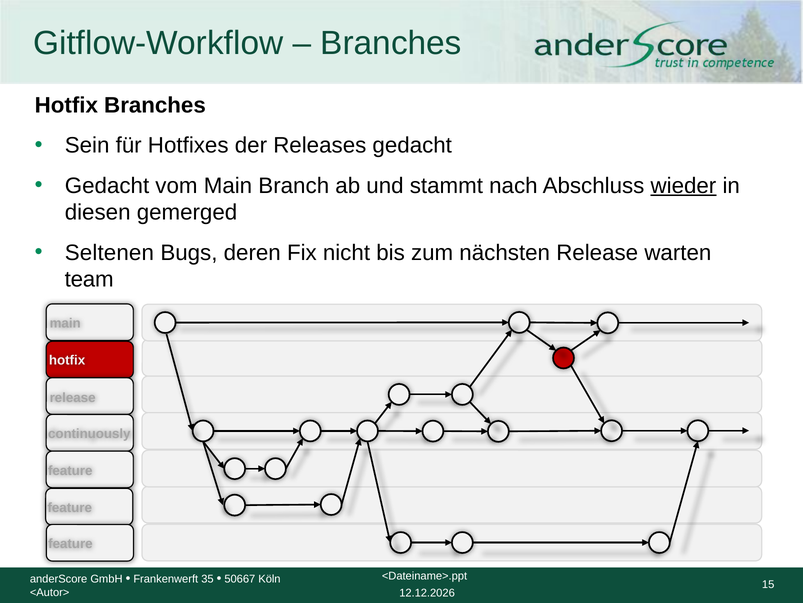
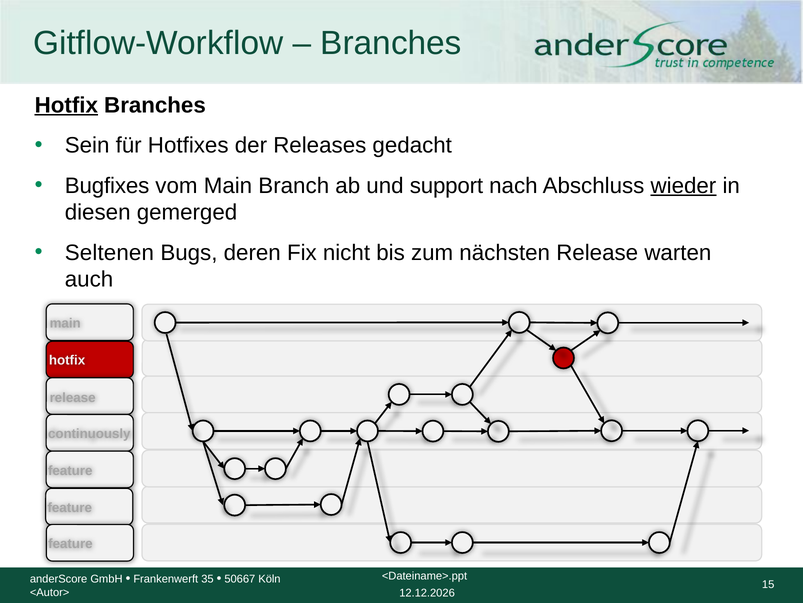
Hotfix at (66, 105) underline: none -> present
Gedacht at (107, 185): Gedacht -> Bugfixes
stammt: stammt -> support
team: team -> auch
